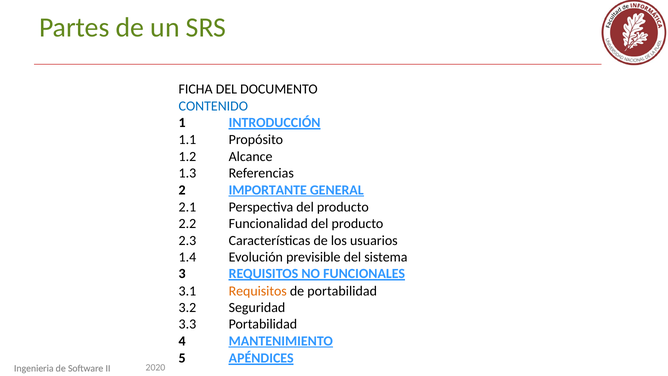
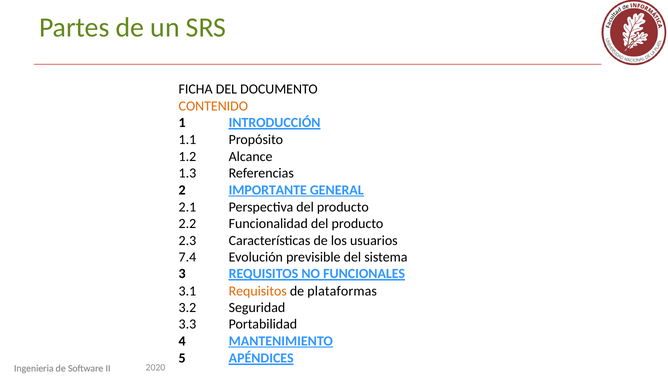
CONTENIDO colour: blue -> orange
1.4: 1.4 -> 7.4
de portabilidad: portabilidad -> plataformas
